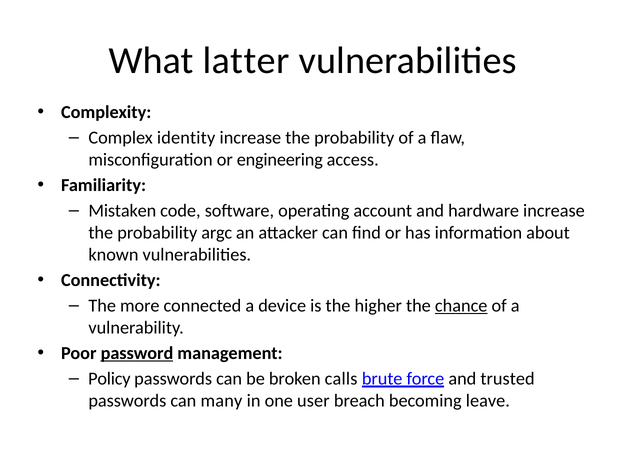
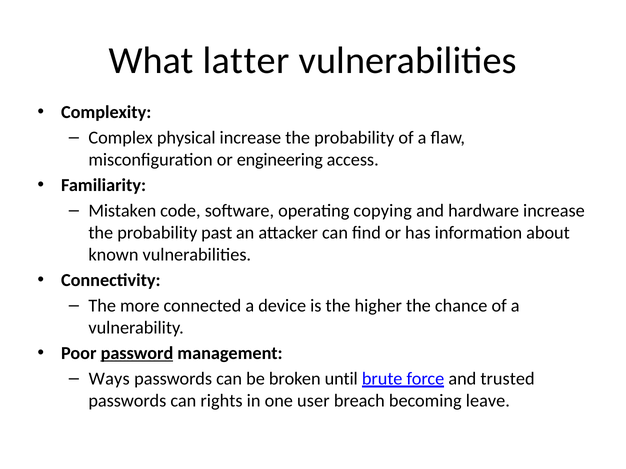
identity: identity -> physical
account: account -> copying
argc: argc -> past
chance underline: present -> none
Policy: Policy -> Ways
calls: calls -> until
many: many -> rights
